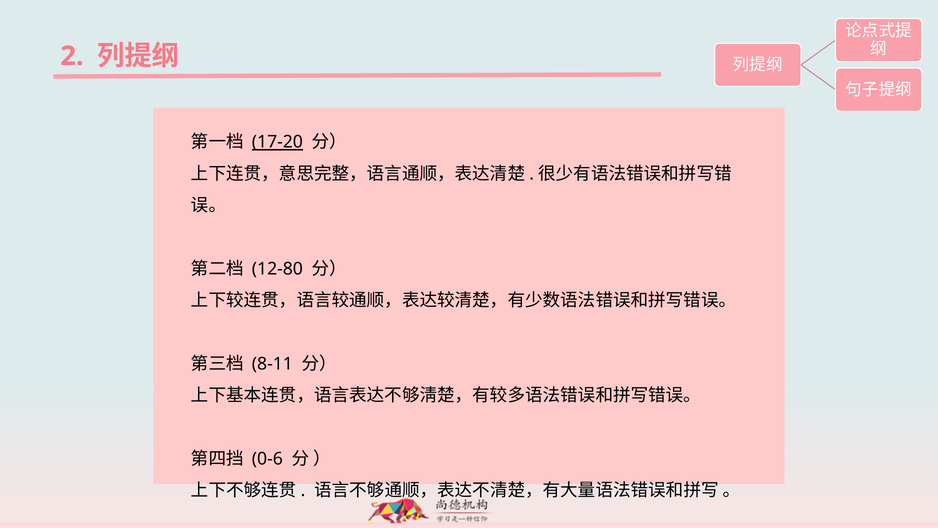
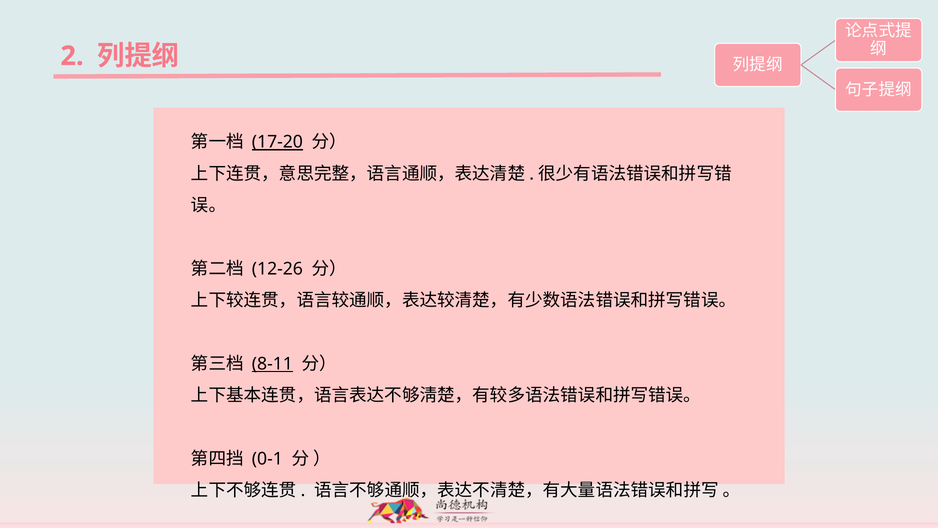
12-80: 12-80 -> 12-26
8-11 underline: none -> present
0-6: 0-6 -> 0-1
